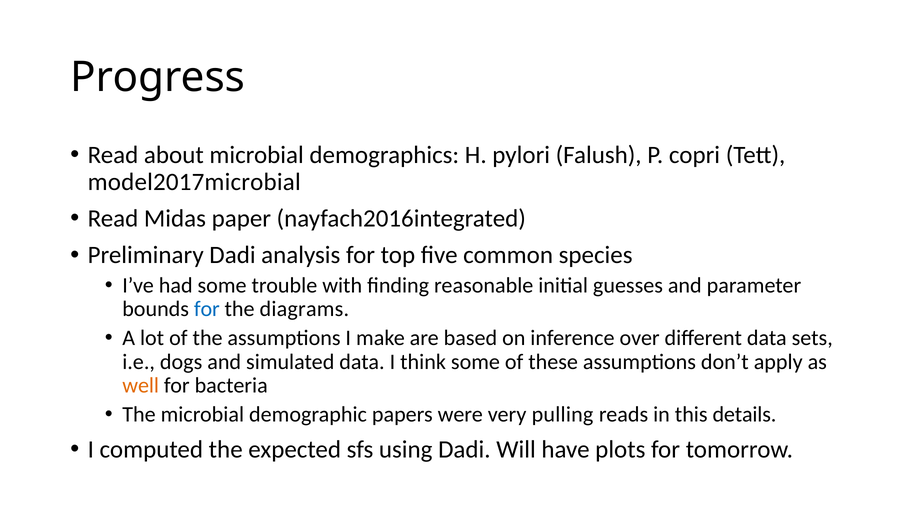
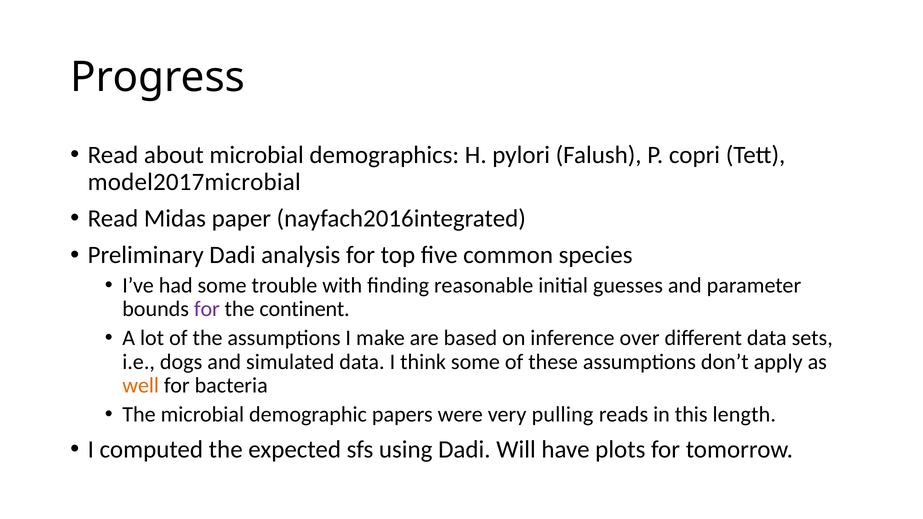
for at (207, 309) colour: blue -> purple
diagrams: diagrams -> continent
details: details -> length
